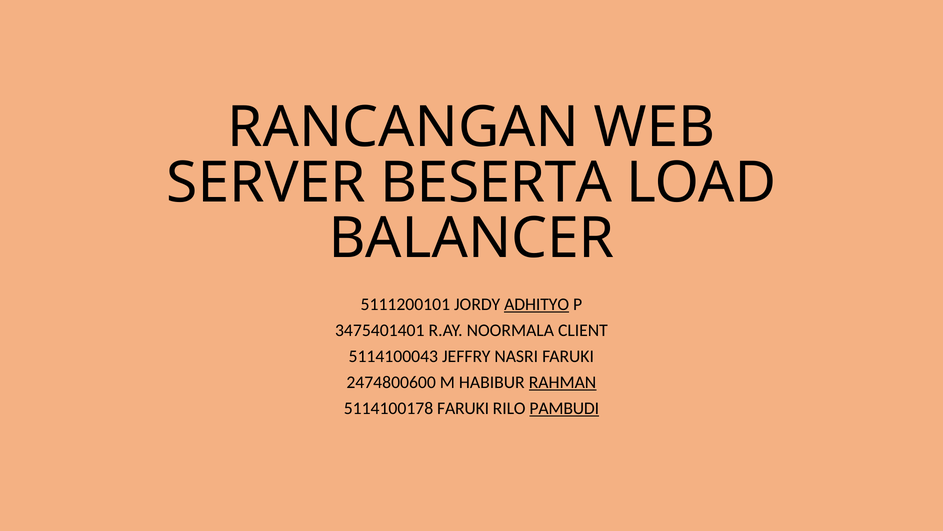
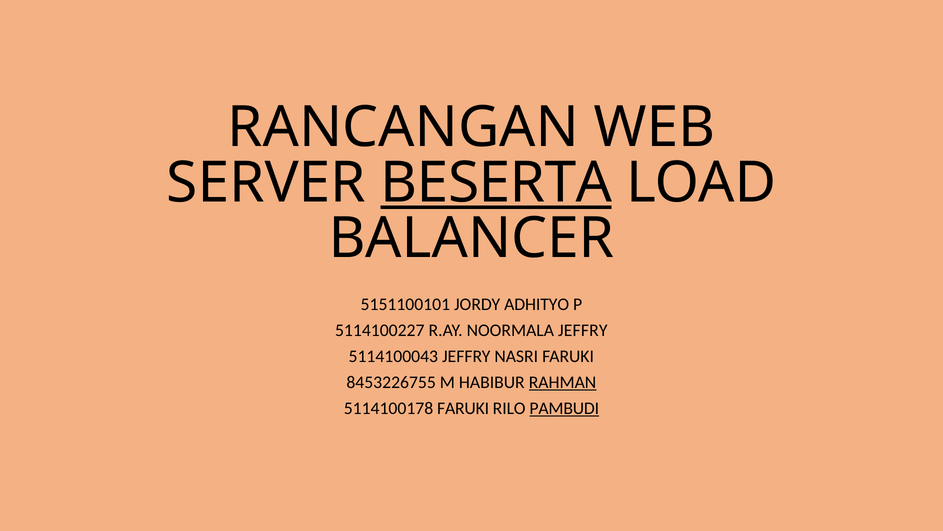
BESERTA underline: none -> present
5111200101: 5111200101 -> 5151100101
ADHITYO underline: present -> none
3475401401: 3475401401 -> 5114100227
NOORMALA CLIENT: CLIENT -> JEFFRY
2474800600: 2474800600 -> 8453226755
